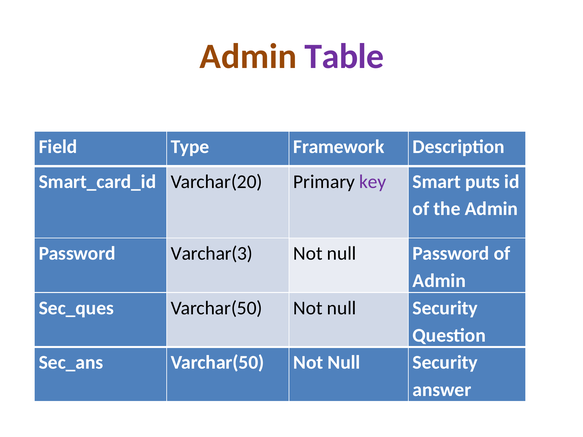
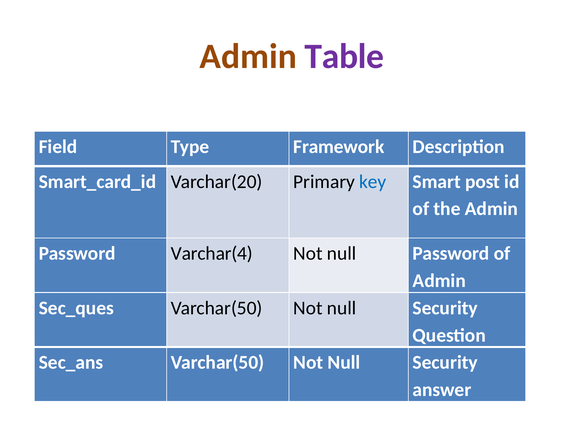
key colour: purple -> blue
puts: puts -> post
Varchar(3: Varchar(3 -> Varchar(4
